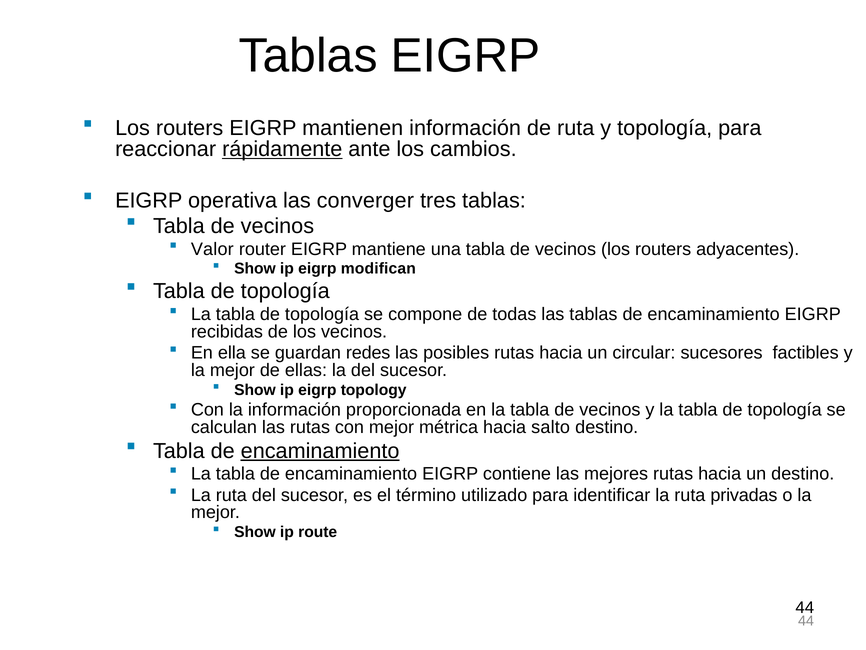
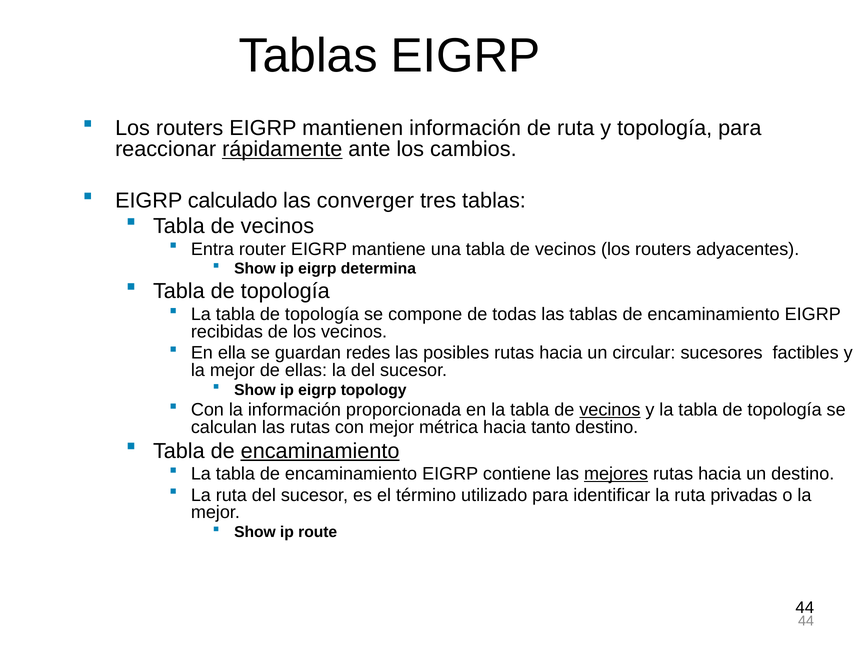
operativa: operativa -> calculado
Valor: Valor -> Entra
modifican: modifican -> determina
vecinos at (610, 409) underline: none -> present
salto: salto -> tanto
mejores underline: none -> present
